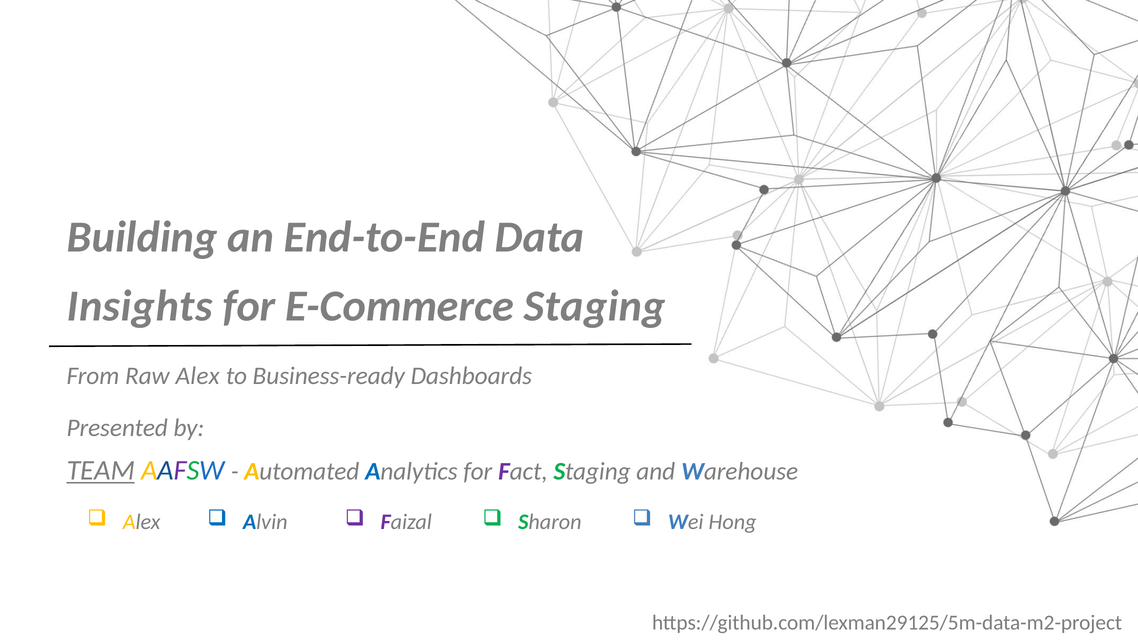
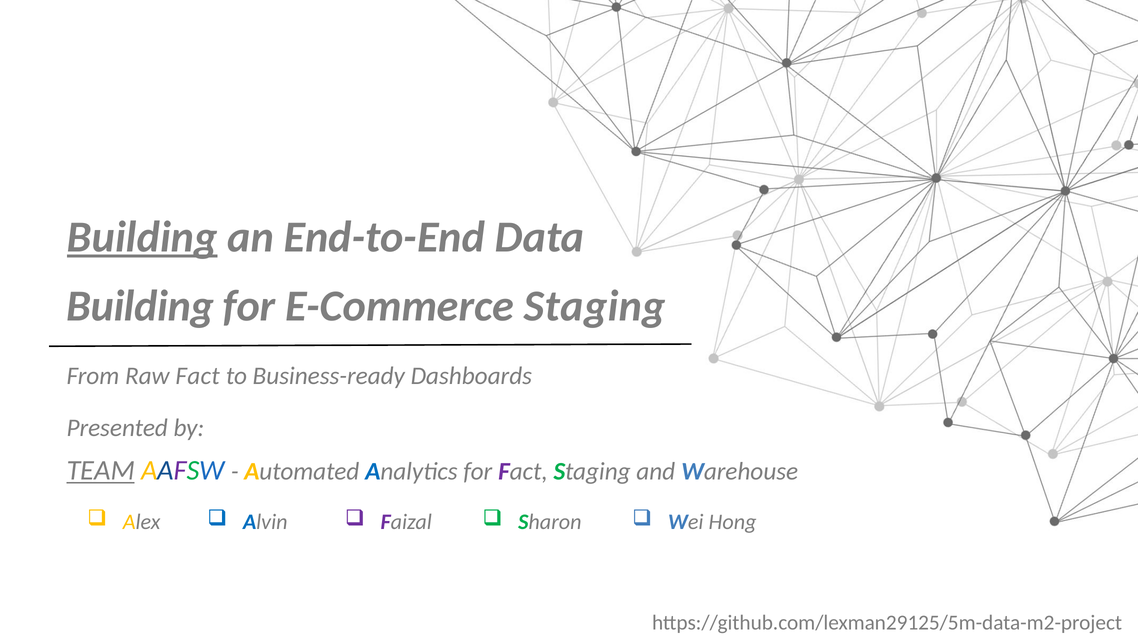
Building at (142, 237) underline: none -> present
Insights at (140, 306): Insights -> Building
Raw Alex: Alex -> Fact
